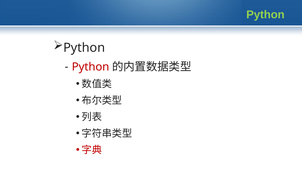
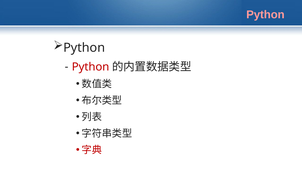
Python at (265, 15) colour: light green -> pink
